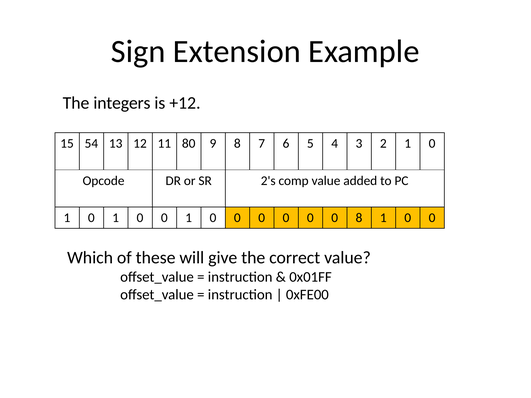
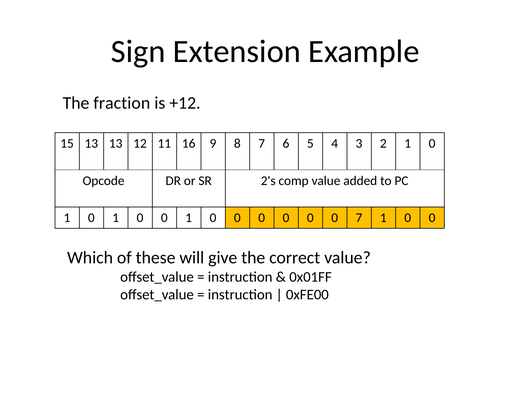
integers: integers -> fraction
15 54: 54 -> 13
80: 80 -> 16
0 8: 8 -> 7
